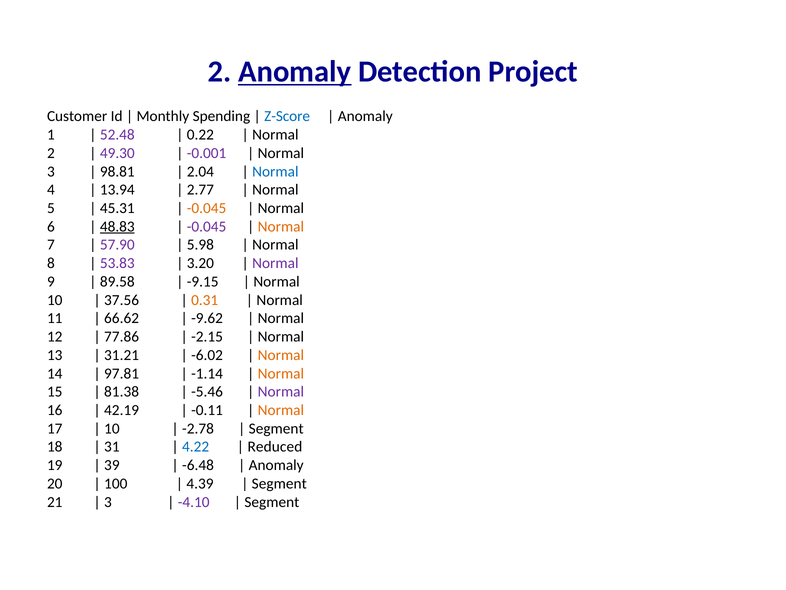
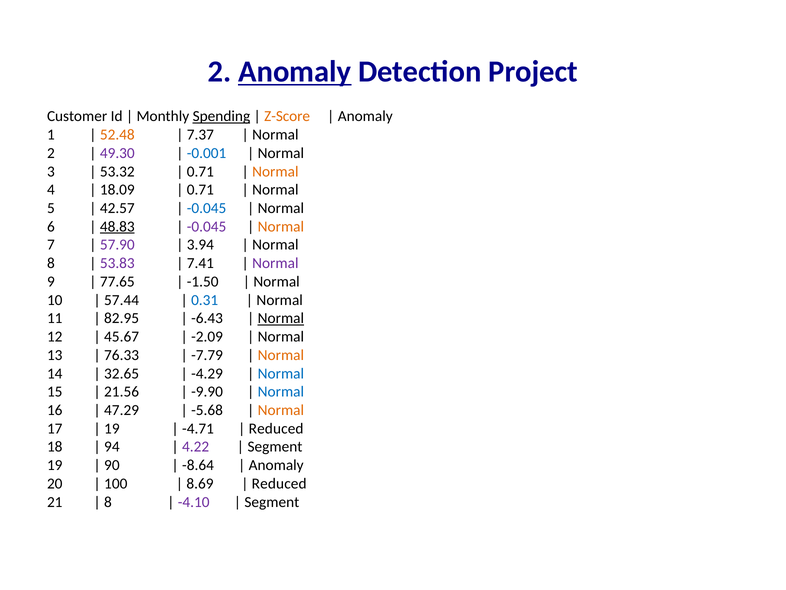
Spending underline: none -> present
Z-Score colour: blue -> orange
52.48 colour: purple -> orange
0.22: 0.22 -> 7.37
-0.001 colour: purple -> blue
98.81: 98.81 -> 53.32
2.04 at (200, 171): 2.04 -> 0.71
Normal at (275, 171) colour: blue -> orange
13.94: 13.94 -> 18.09
2.77 at (200, 190): 2.77 -> 0.71
45.31: 45.31 -> 42.57
-0.045 at (207, 208) colour: orange -> blue
5.98: 5.98 -> 3.94
3.20: 3.20 -> 7.41
89.58: 89.58 -> 77.65
-9.15: -9.15 -> -1.50
37.56: 37.56 -> 57.44
0.31 colour: orange -> blue
66.62: 66.62 -> 82.95
-9.62: -9.62 -> -6.43
Normal at (281, 318) underline: none -> present
77.86: 77.86 -> 45.67
-2.15: -2.15 -> -2.09
31.21: 31.21 -> 76.33
-6.02: -6.02 -> -7.79
97.81: 97.81 -> 32.65
-1.14: -1.14 -> -4.29
Normal at (281, 373) colour: orange -> blue
81.38: 81.38 -> 21.56
-5.46: -5.46 -> -9.90
Normal at (281, 392) colour: purple -> blue
42.19: 42.19 -> 47.29
-0.11: -0.11 -> -5.68
10 at (112, 428): 10 -> 19
-2.78: -2.78 -> -4.71
Segment at (276, 428): Segment -> Reduced
31: 31 -> 94
4.22 colour: blue -> purple
Reduced at (275, 447): Reduced -> Segment
39: 39 -> 90
-6.48: -6.48 -> -8.64
4.39: 4.39 -> 8.69
Segment at (279, 483): Segment -> Reduced
3 at (108, 502): 3 -> 8
